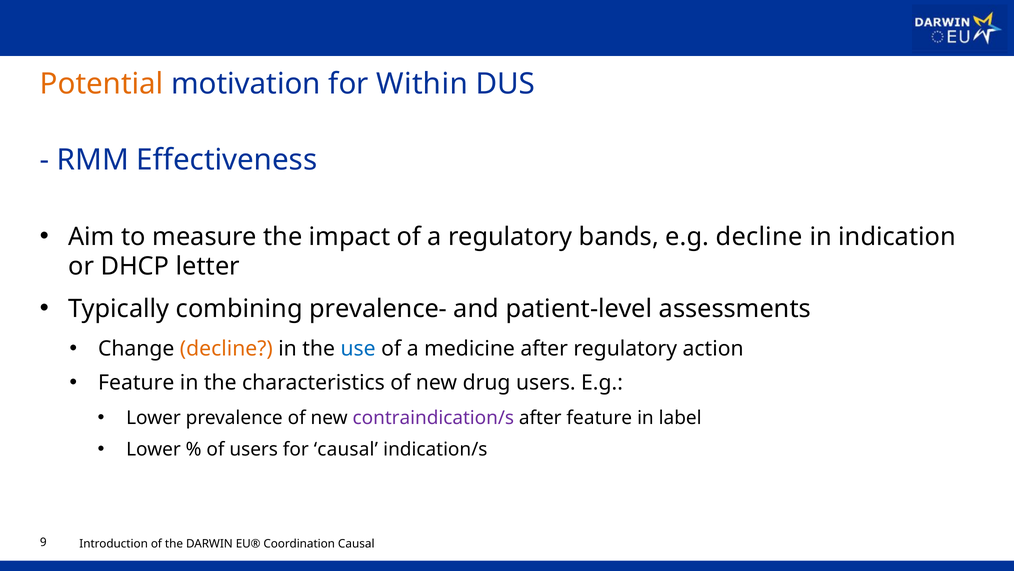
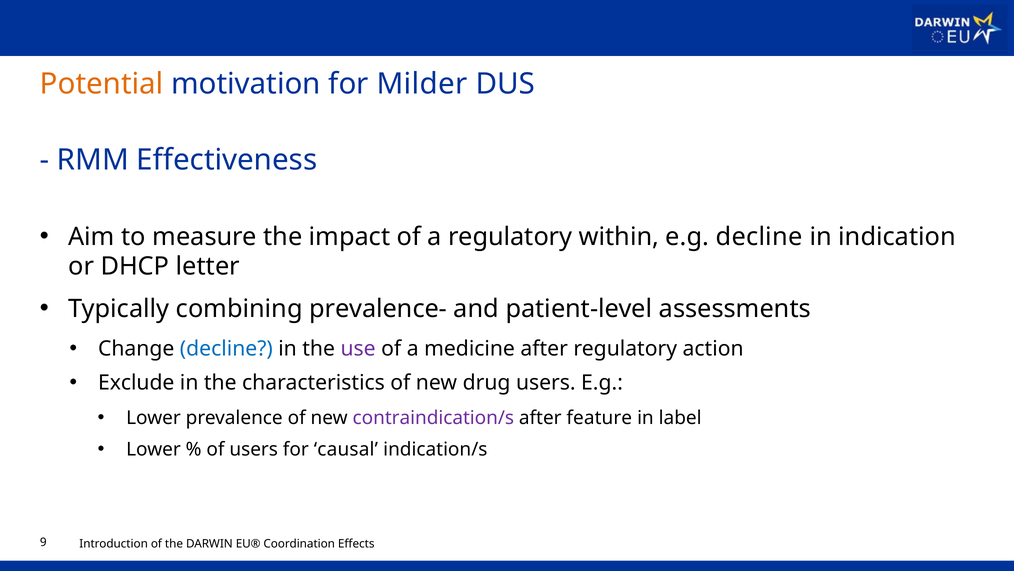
Within: Within -> Milder
bands: bands -> within
decline at (226, 349) colour: orange -> blue
use colour: blue -> purple
Feature at (136, 382): Feature -> Exclude
Coordination Causal: Causal -> Effects
